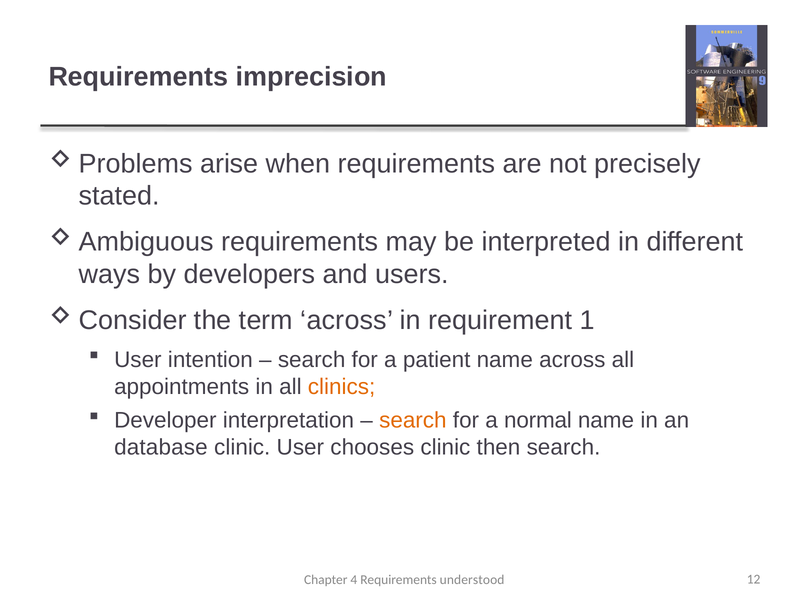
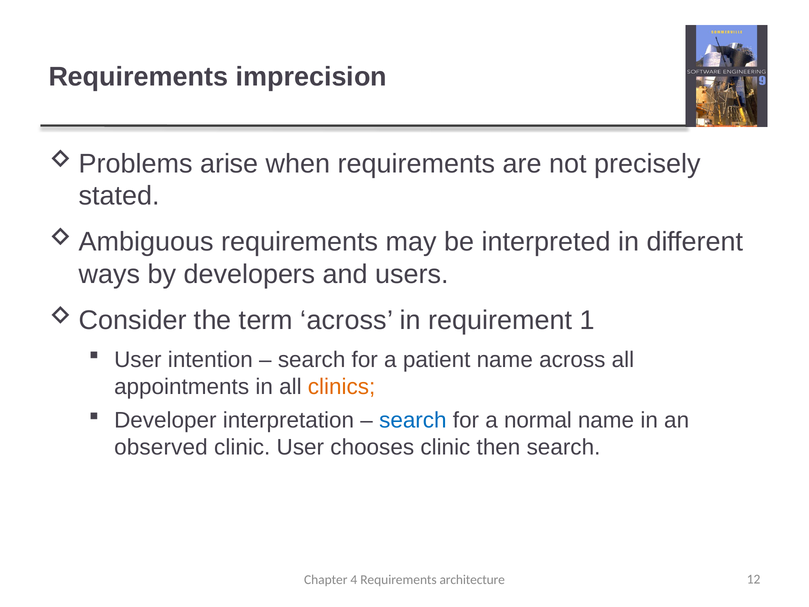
search at (413, 420) colour: orange -> blue
database: database -> observed
understood: understood -> architecture
